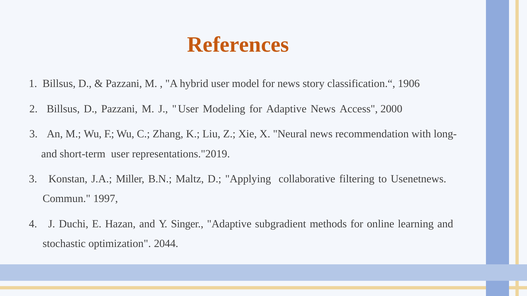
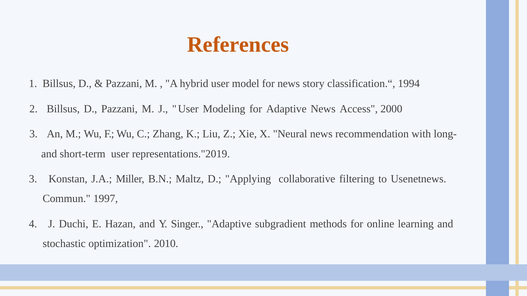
1906: 1906 -> 1994
2044: 2044 -> 2010
